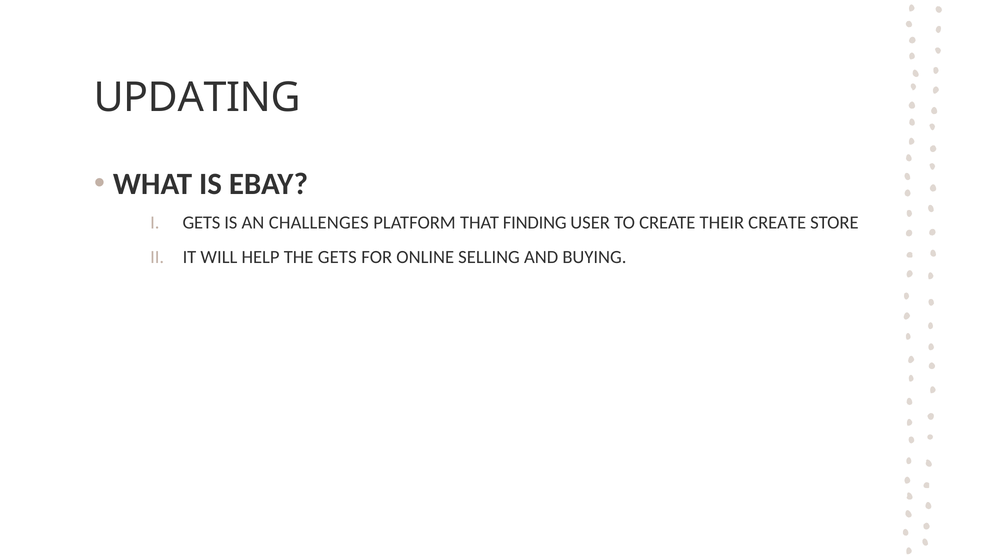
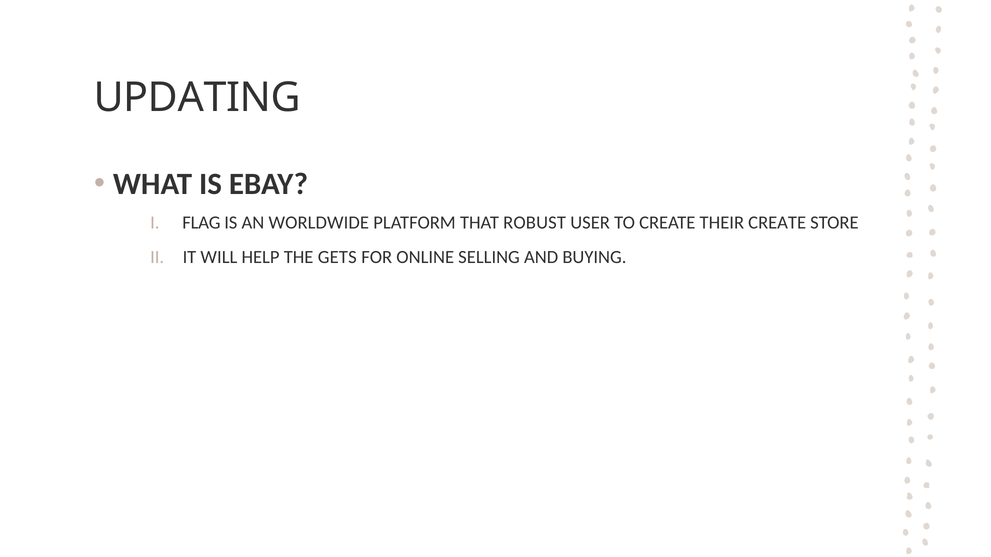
GETS at (201, 223): GETS -> FLAG
CHALLENGES: CHALLENGES -> WORLDWIDE
FINDING: FINDING -> ROBUST
